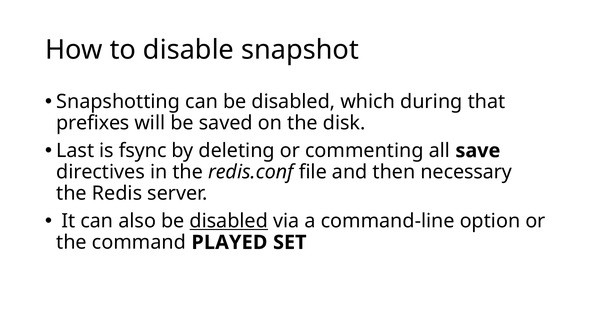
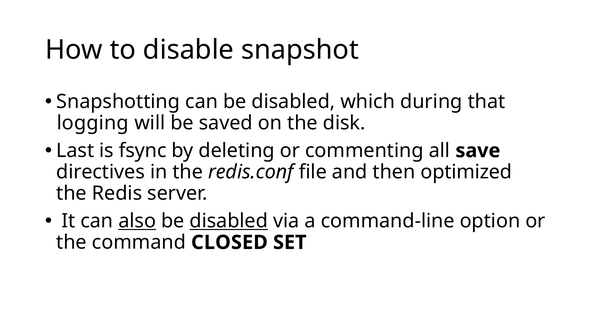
prefixes: prefixes -> logging
necessary: necessary -> optimized
also underline: none -> present
PLAYED: PLAYED -> CLOSED
